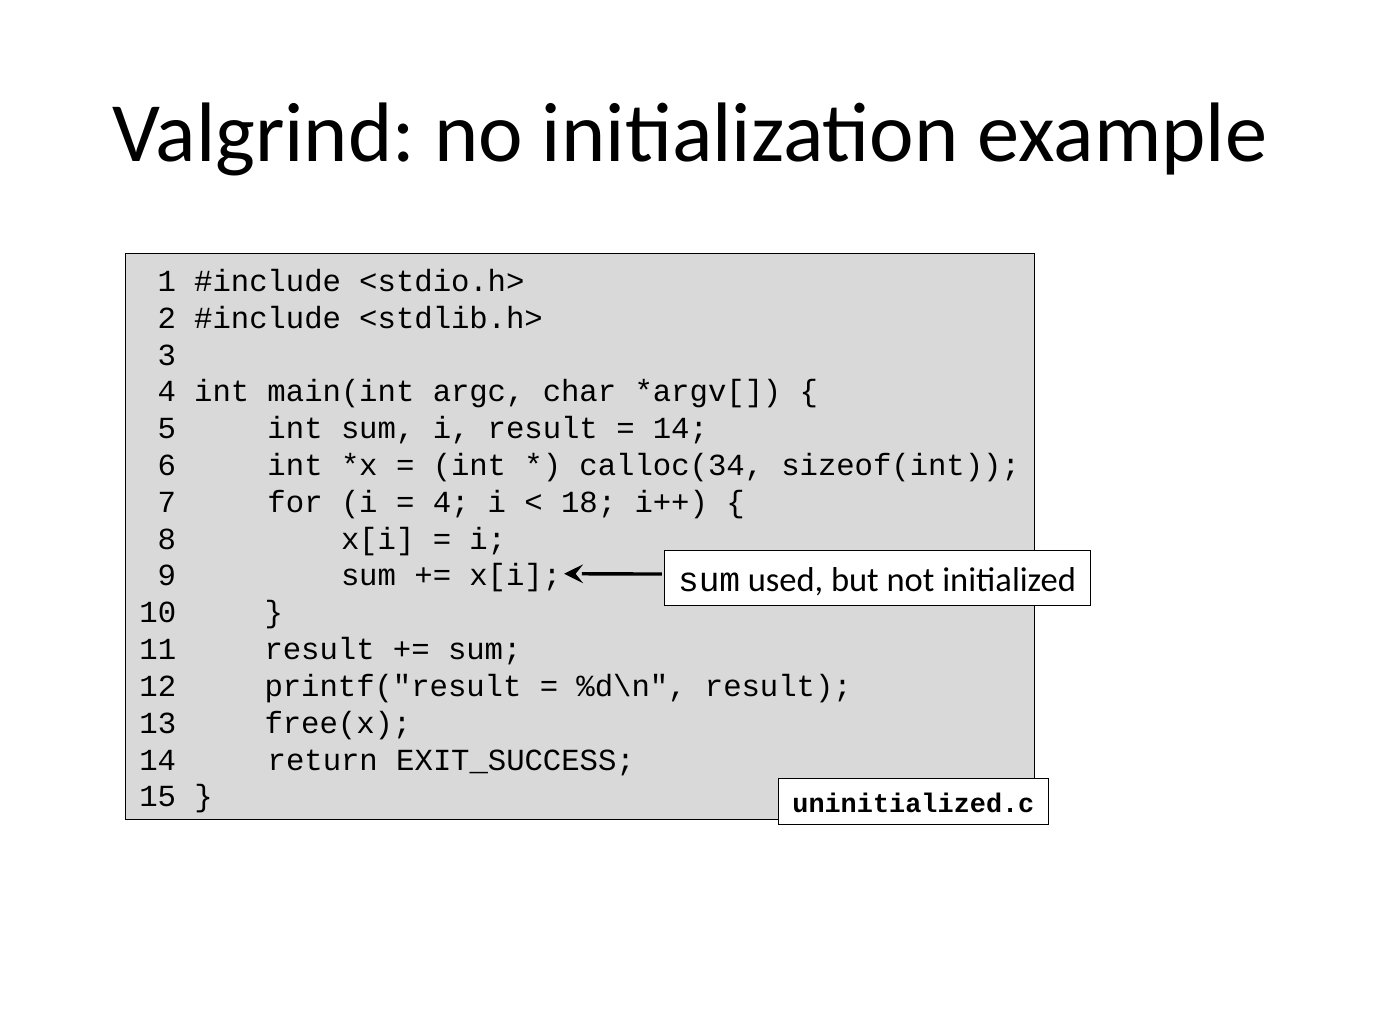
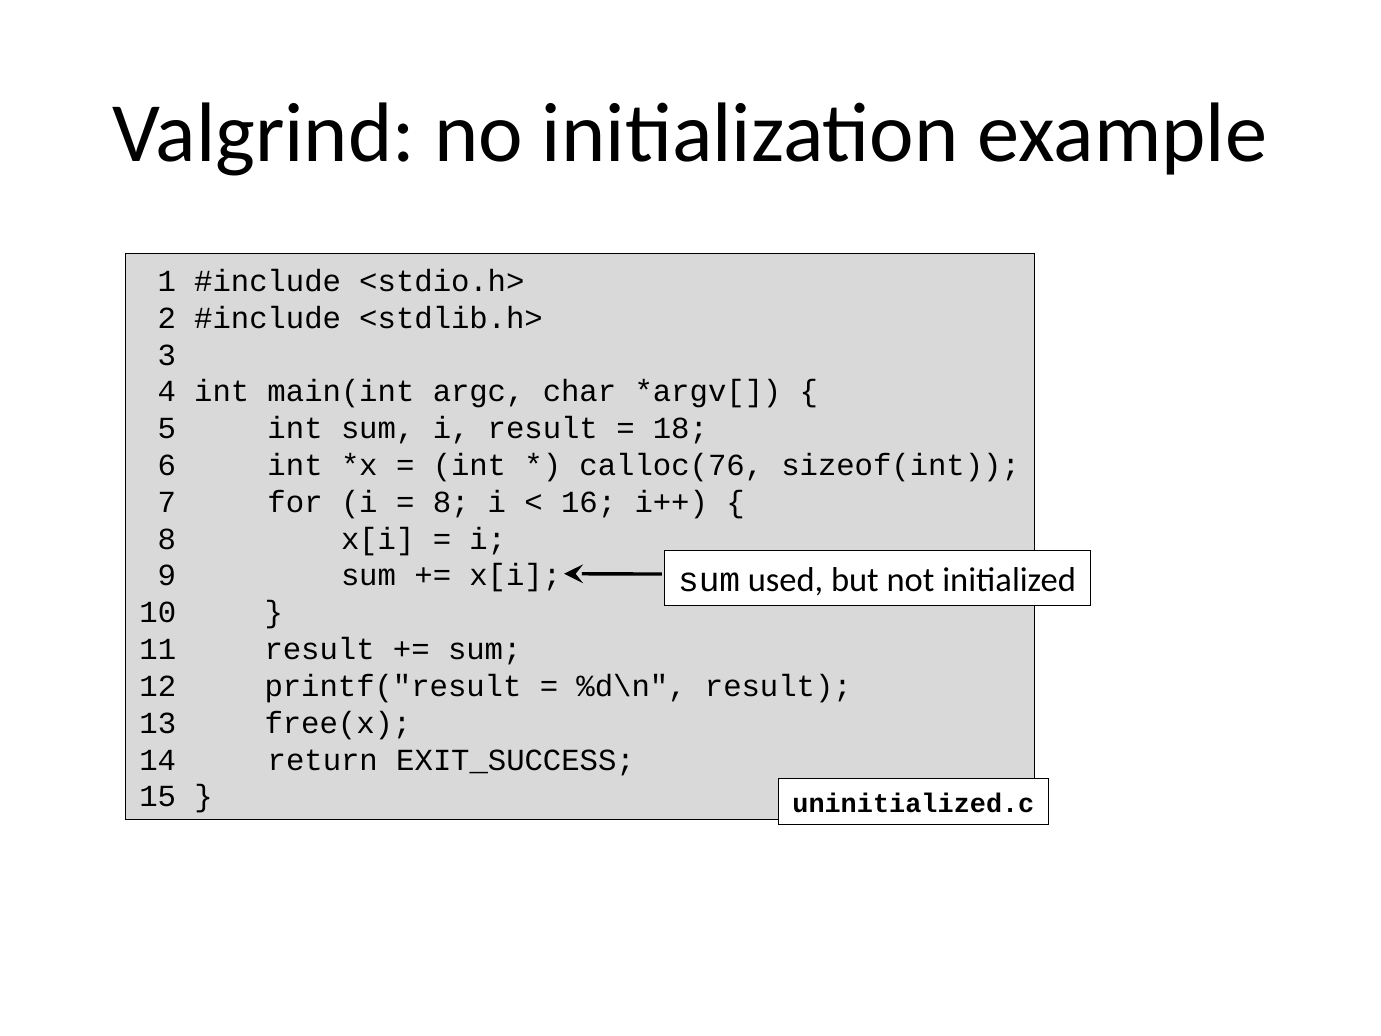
14 at (680, 428): 14 -> 18
calloc(34: calloc(34 -> calloc(76
4 at (451, 502): 4 -> 8
18: 18 -> 16
